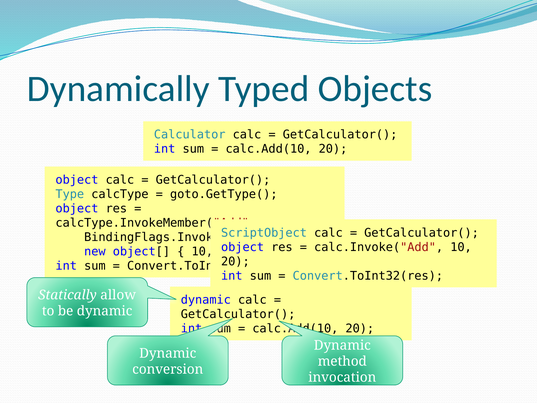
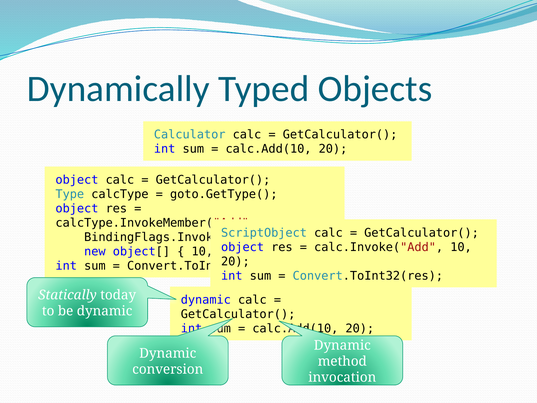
allow: allow -> today
